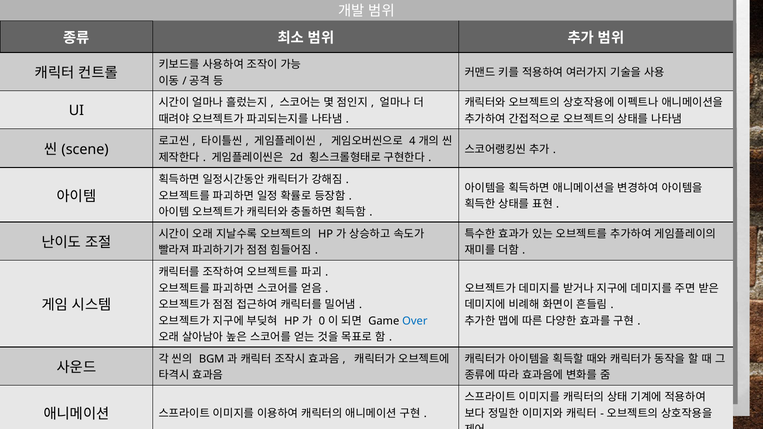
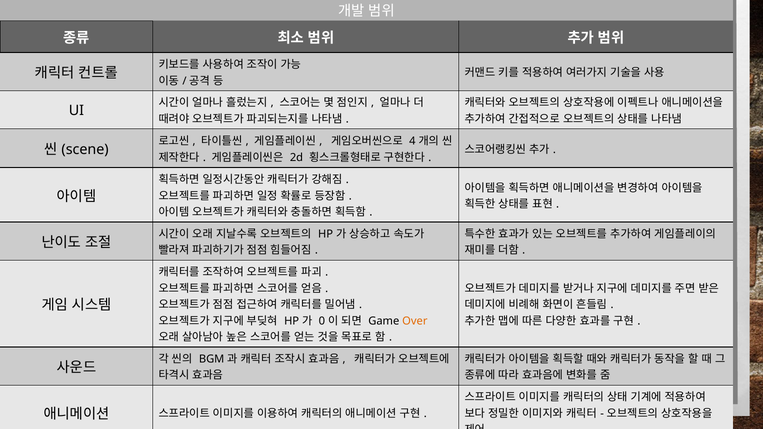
Over colour: blue -> orange
